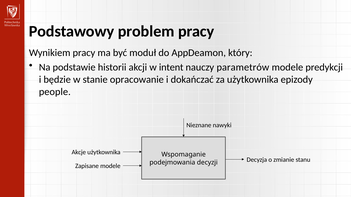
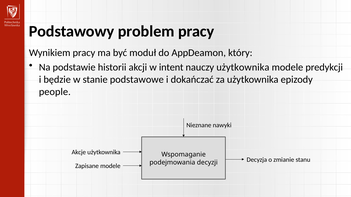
nauczy parametrów: parametrów -> użytkownika
opracowanie: opracowanie -> podstawowe
